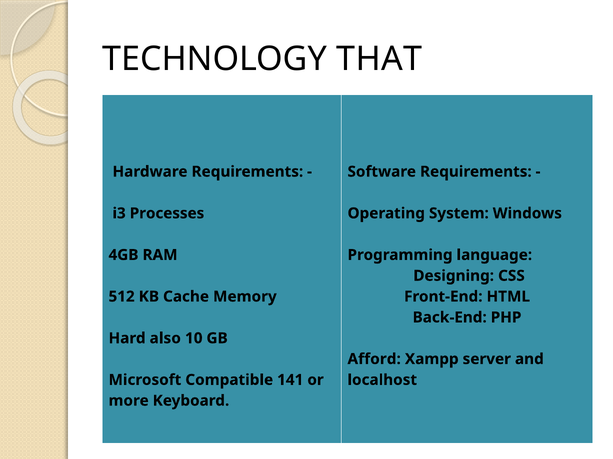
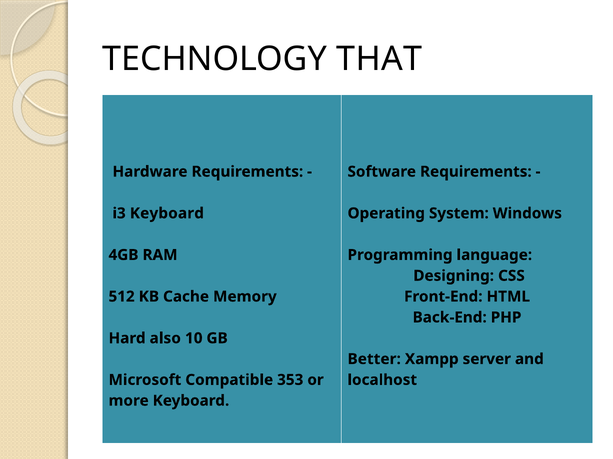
i3 Processes: Processes -> Keyboard
Afford: Afford -> Better
141: 141 -> 353
